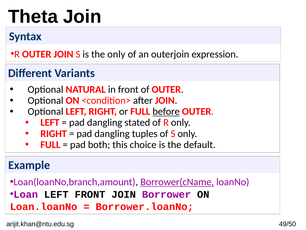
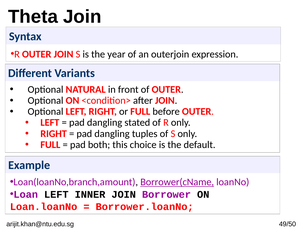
the only: only -> year
before underline: present -> none
LEFT FRONT: FRONT -> INNER
